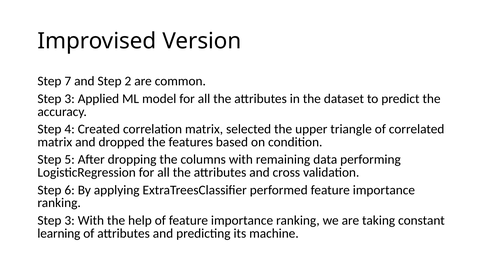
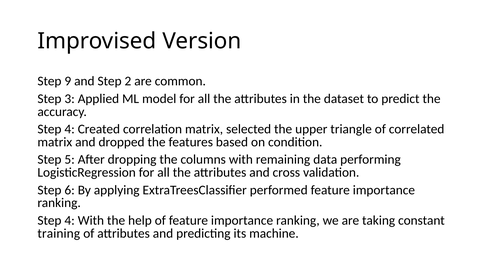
7: 7 -> 9
3 at (70, 221): 3 -> 4
learning: learning -> training
